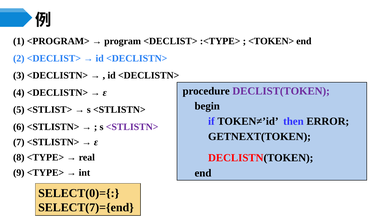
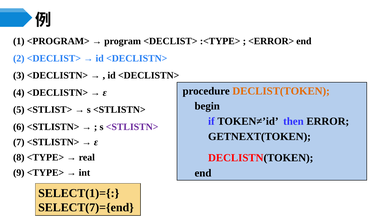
<TOKEN>: <TOKEN> -> <ERROR>
DECLIST(TOKEN colour: purple -> orange
SELECT(0)={: SELECT(0)={ -> SELECT(1)={
